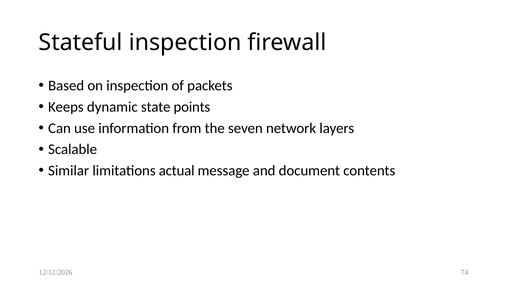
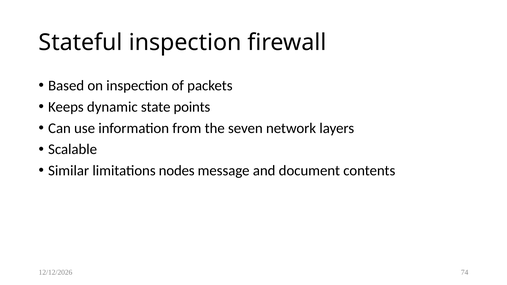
actual: actual -> nodes
